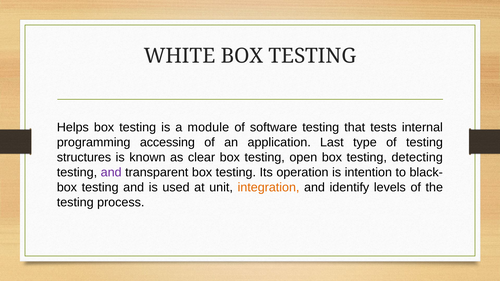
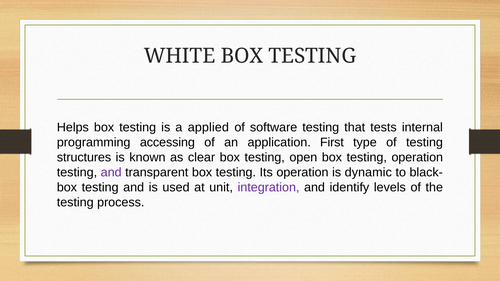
module: module -> applied
Last: Last -> First
testing detecting: detecting -> operation
intention: intention -> dynamic
integration colour: orange -> purple
